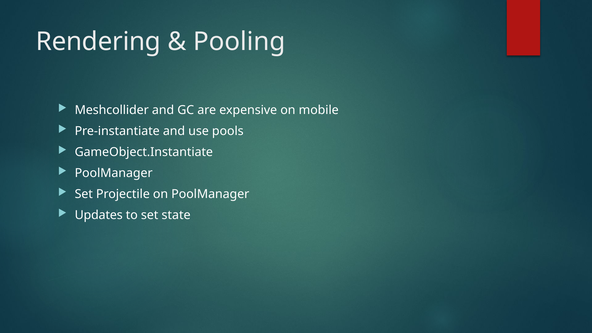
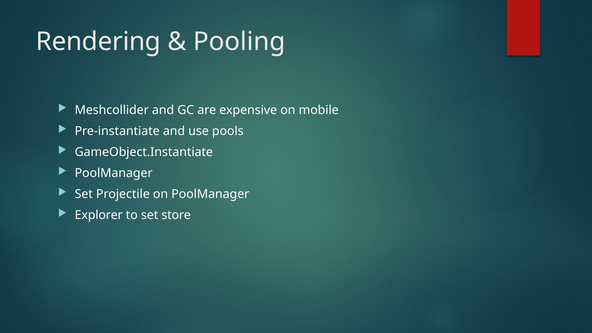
Updates: Updates -> Explorer
state: state -> store
